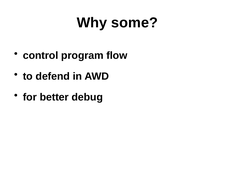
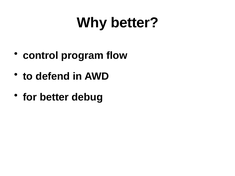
Why some: some -> better
